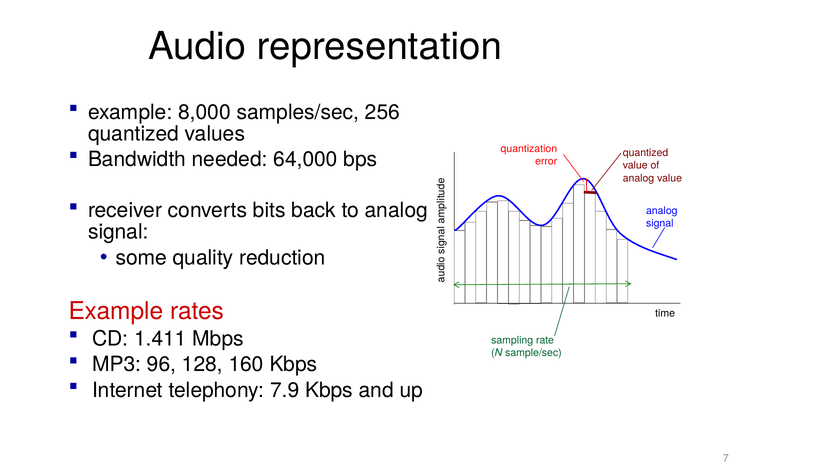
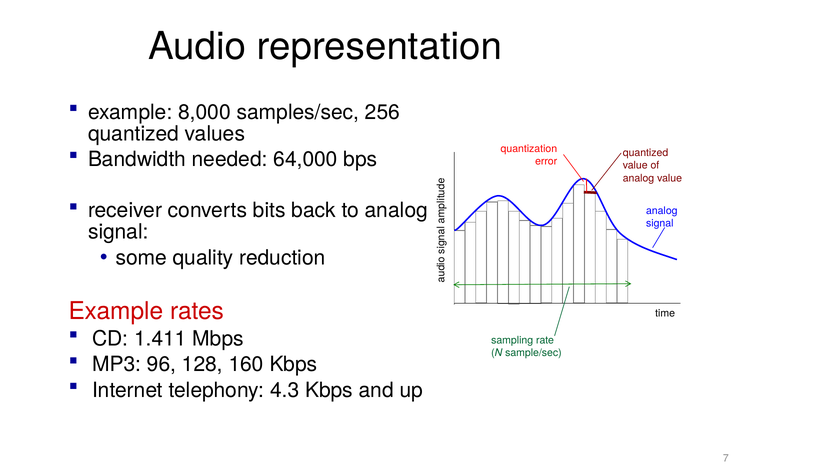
7.9: 7.9 -> 4.3
